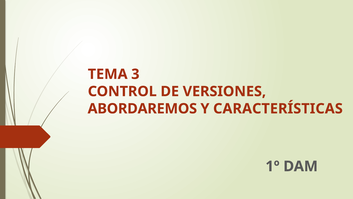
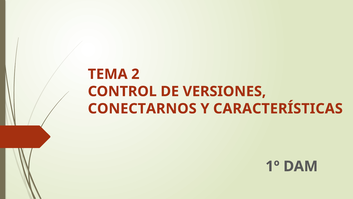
3: 3 -> 2
ABORDAREMOS: ABORDAREMOS -> CONECTARNOS
